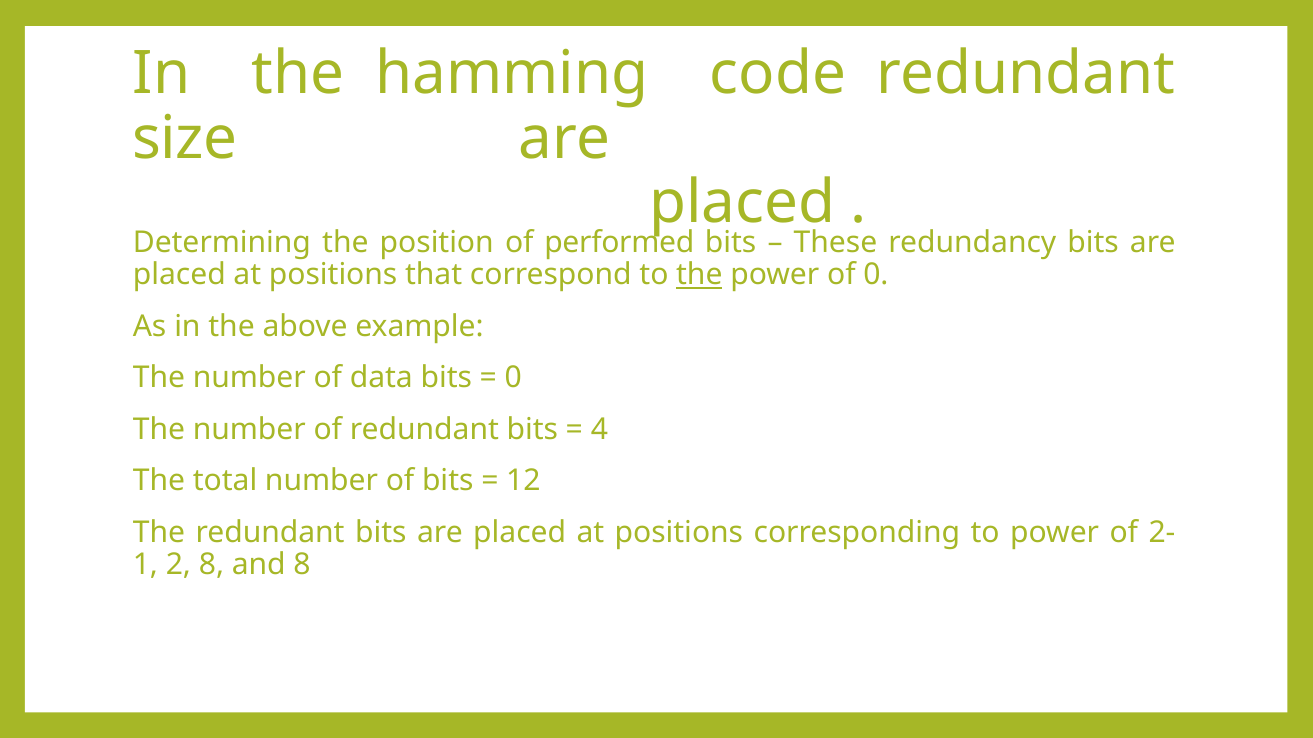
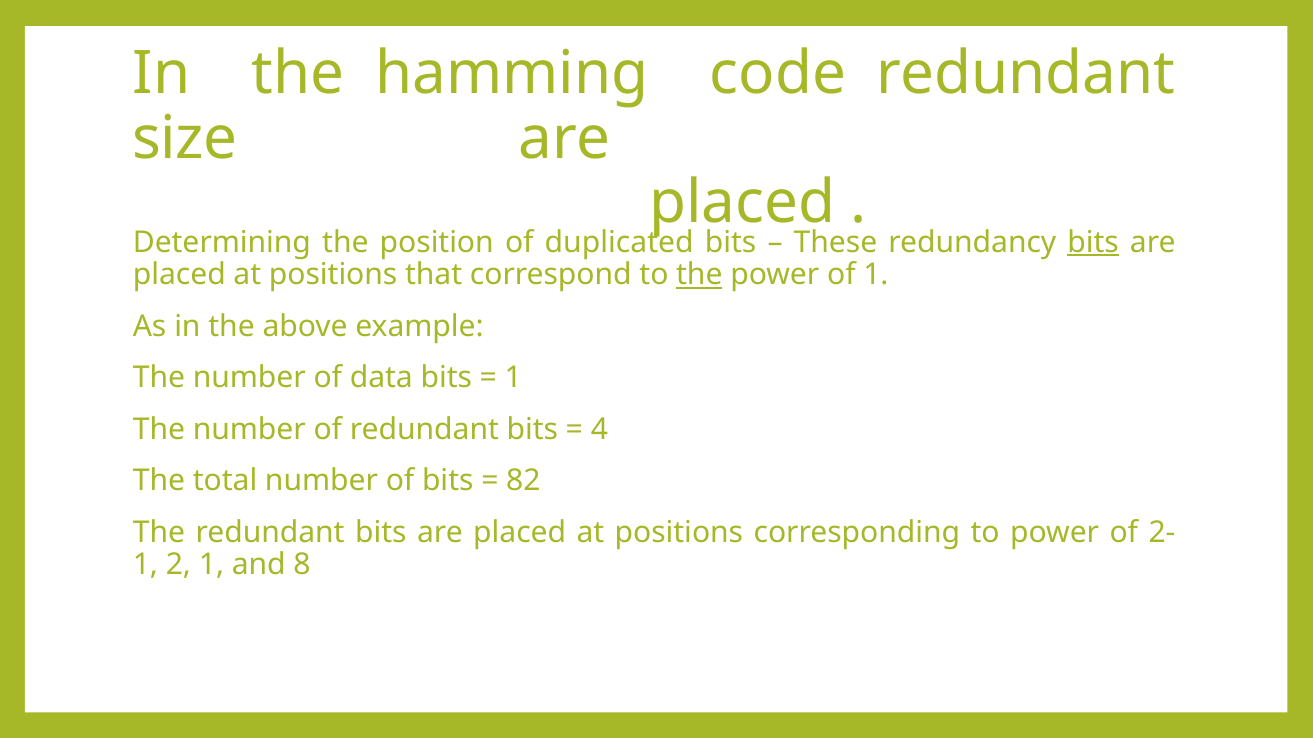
performed: performed -> duplicated
bits at (1093, 243) underline: none -> present
of 0: 0 -> 1
0 at (513, 378): 0 -> 1
12: 12 -> 82
2 8: 8 -> 1
